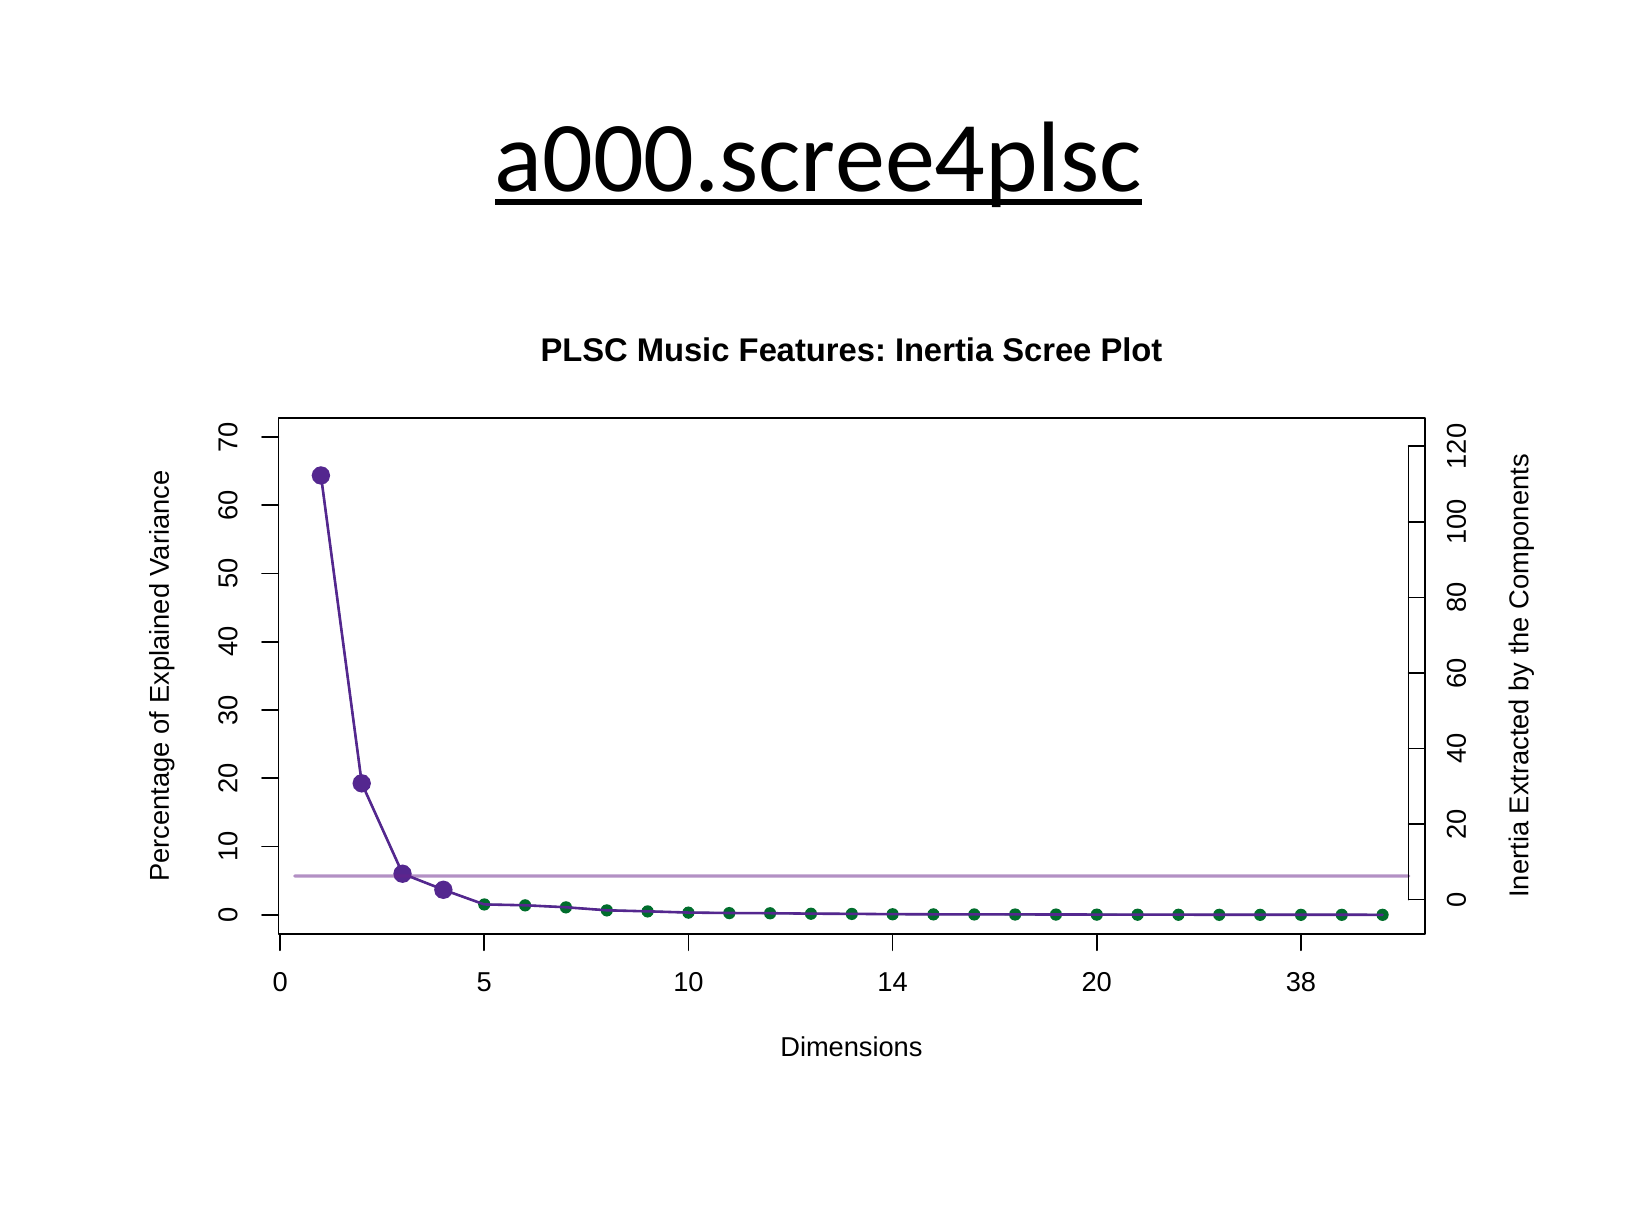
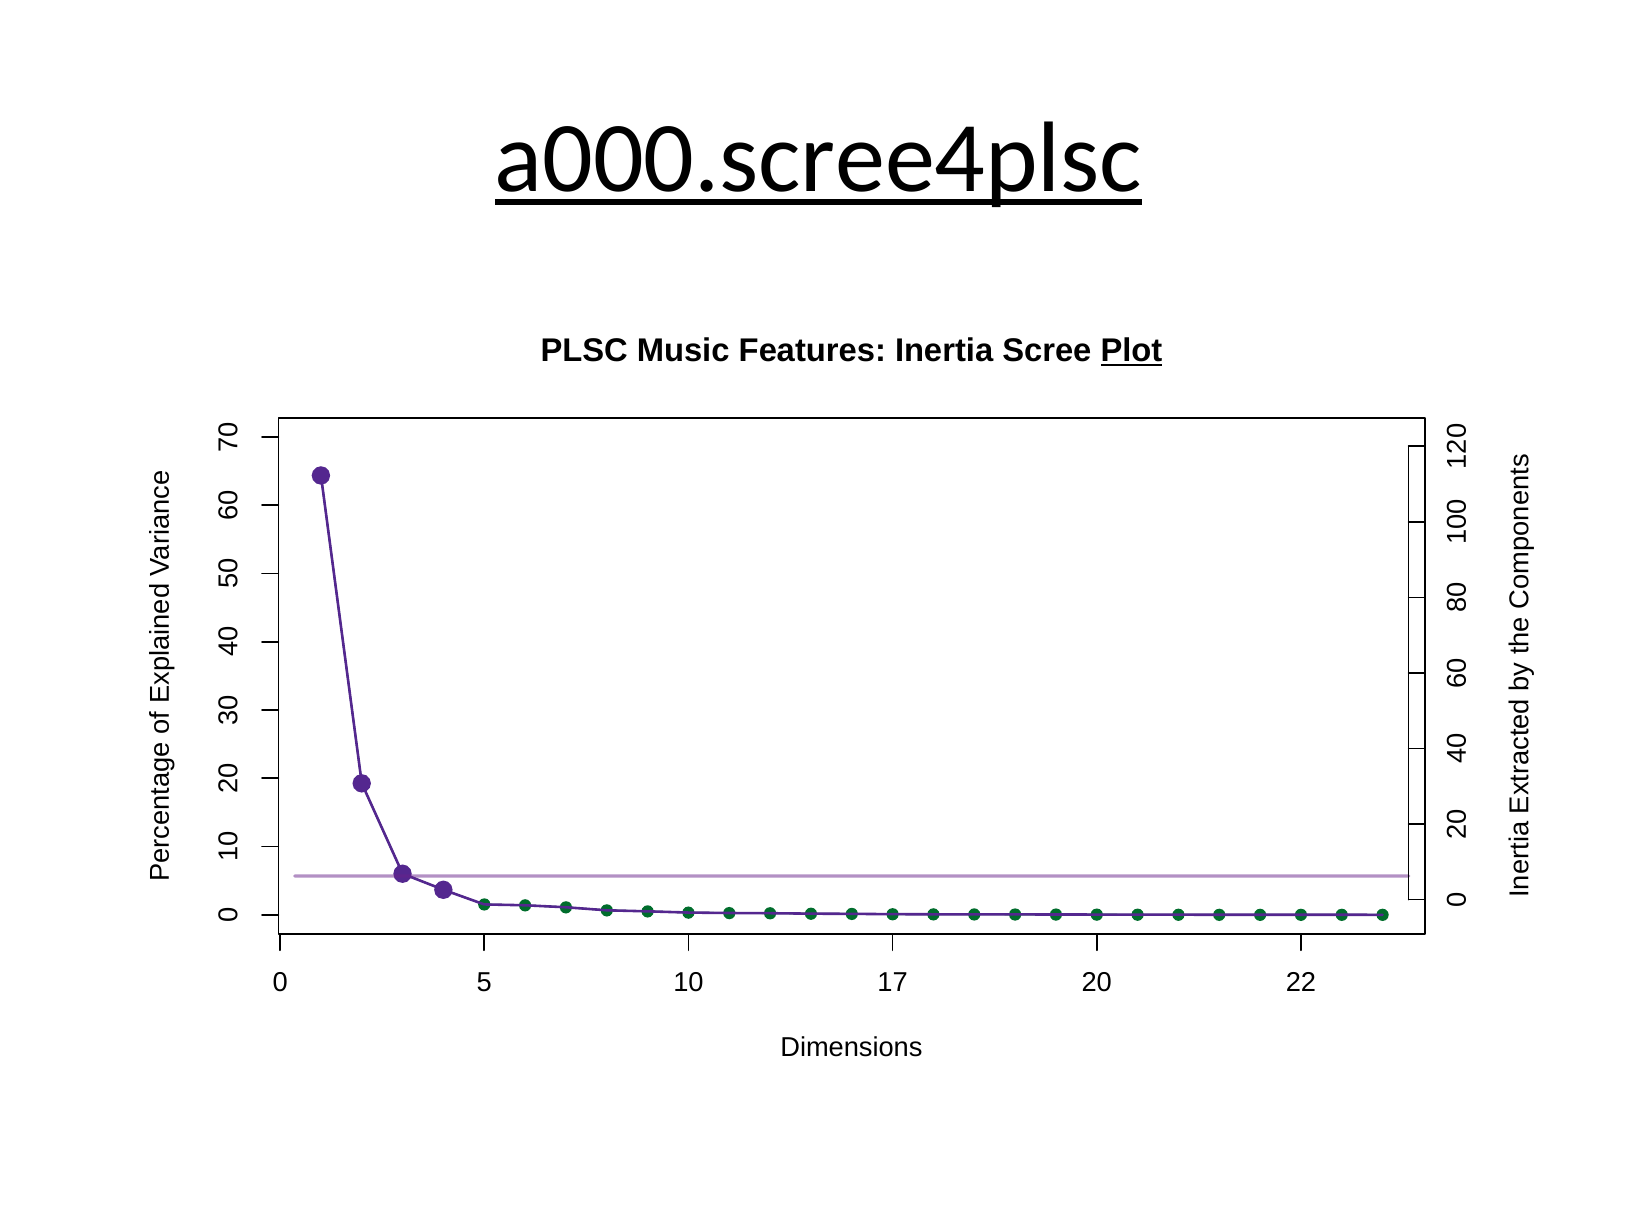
Plot underline: none -> present
14: 14 -> 17
38: 38 -> 22
